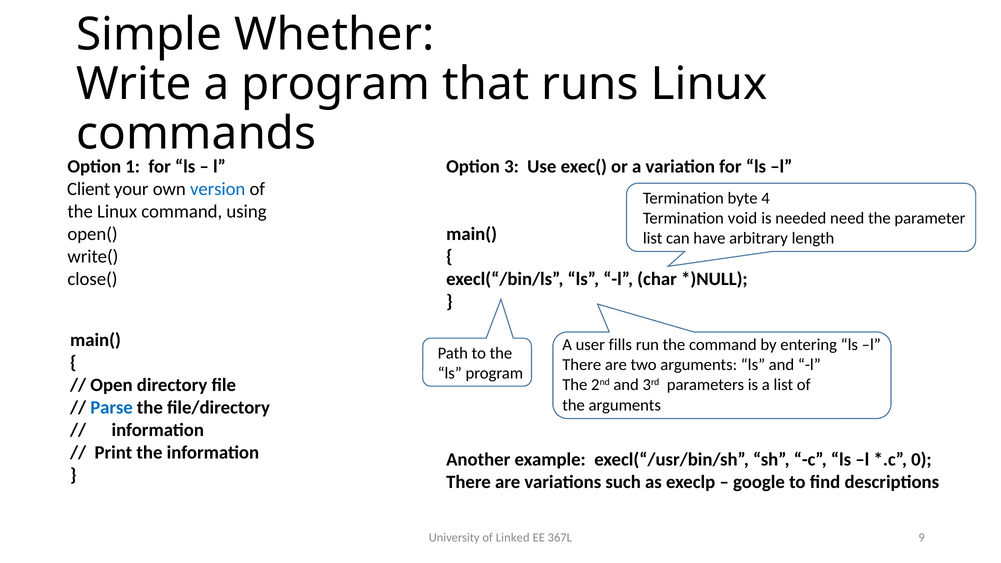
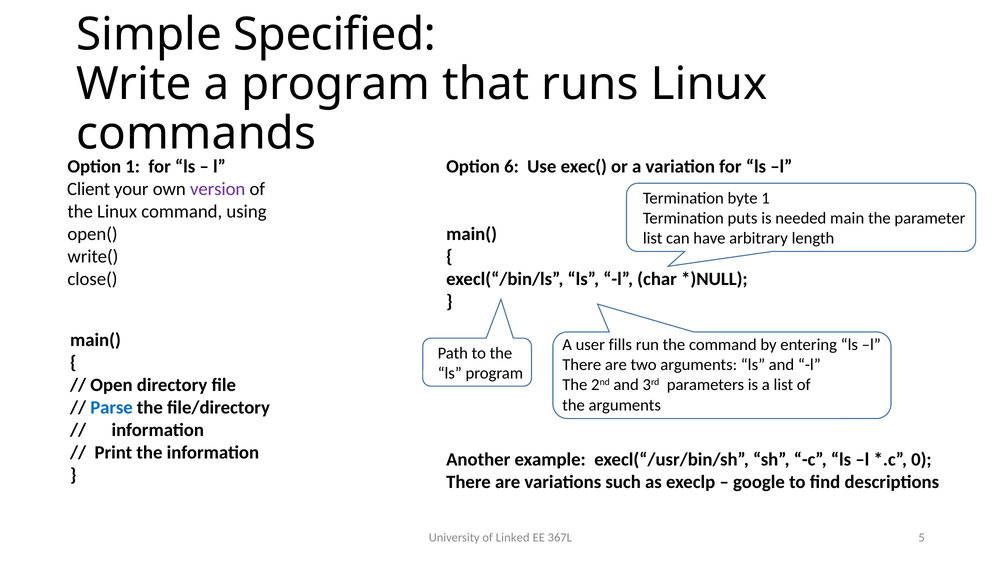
Whether: Whether -> Specified
3: 3 -> 6
version colour: blue -> purple
byte 4: 4 -> 1
void: void -> puts
need: need -> main
9: 9 -> 5
